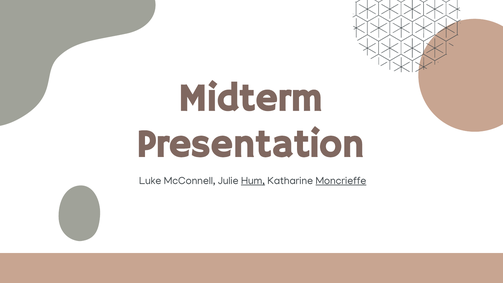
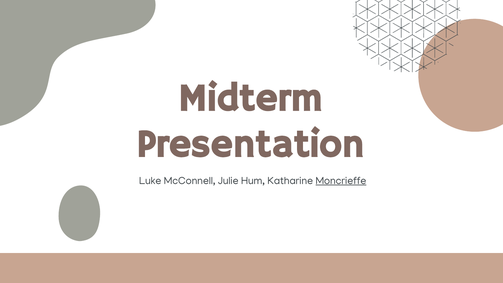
Hum underline: present -> none
